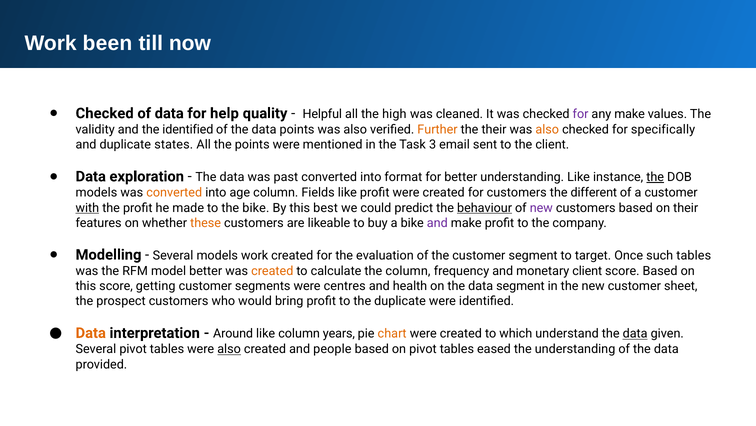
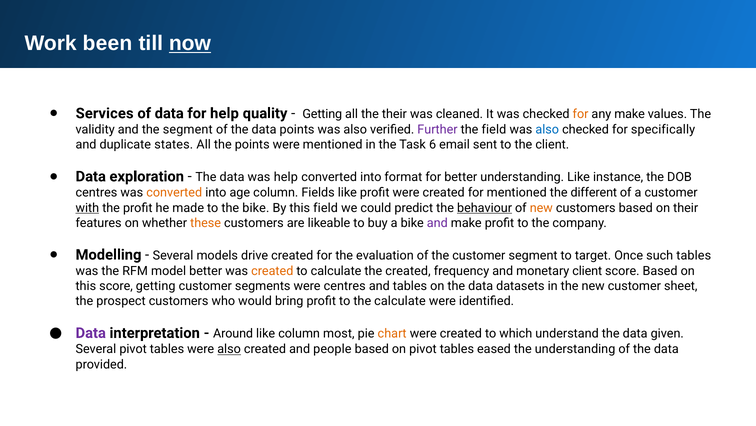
now underline: none -> present
Checked at (105, 113): Checked -> Services
Helpful at (322, 114): Helpful -> Getting
the high: high -> their
for at (581, 114) colour: purple -> orange
the identified: identified -> segment
Further colour: orange -> purple
the their: their -> field
also at (547, 129) colour: orange -> blue
3: 3 -> 6
was past: past -> help
the at (655, 177) underline: present -> none
models at (96, 192): models -> centres
for customers: customers -> mentioned
this best: best -> field
new at (541, 208) colour: purple -> orange
models work: work -> drive
the column: column -> created
and health: health -> tables
data segment: segment -> datasets
the duplicate: duplicate -> calculate
Data at (91, 332) colour: orange -> purple
years: years -> most
data at (635, 333) underline: present -> none
